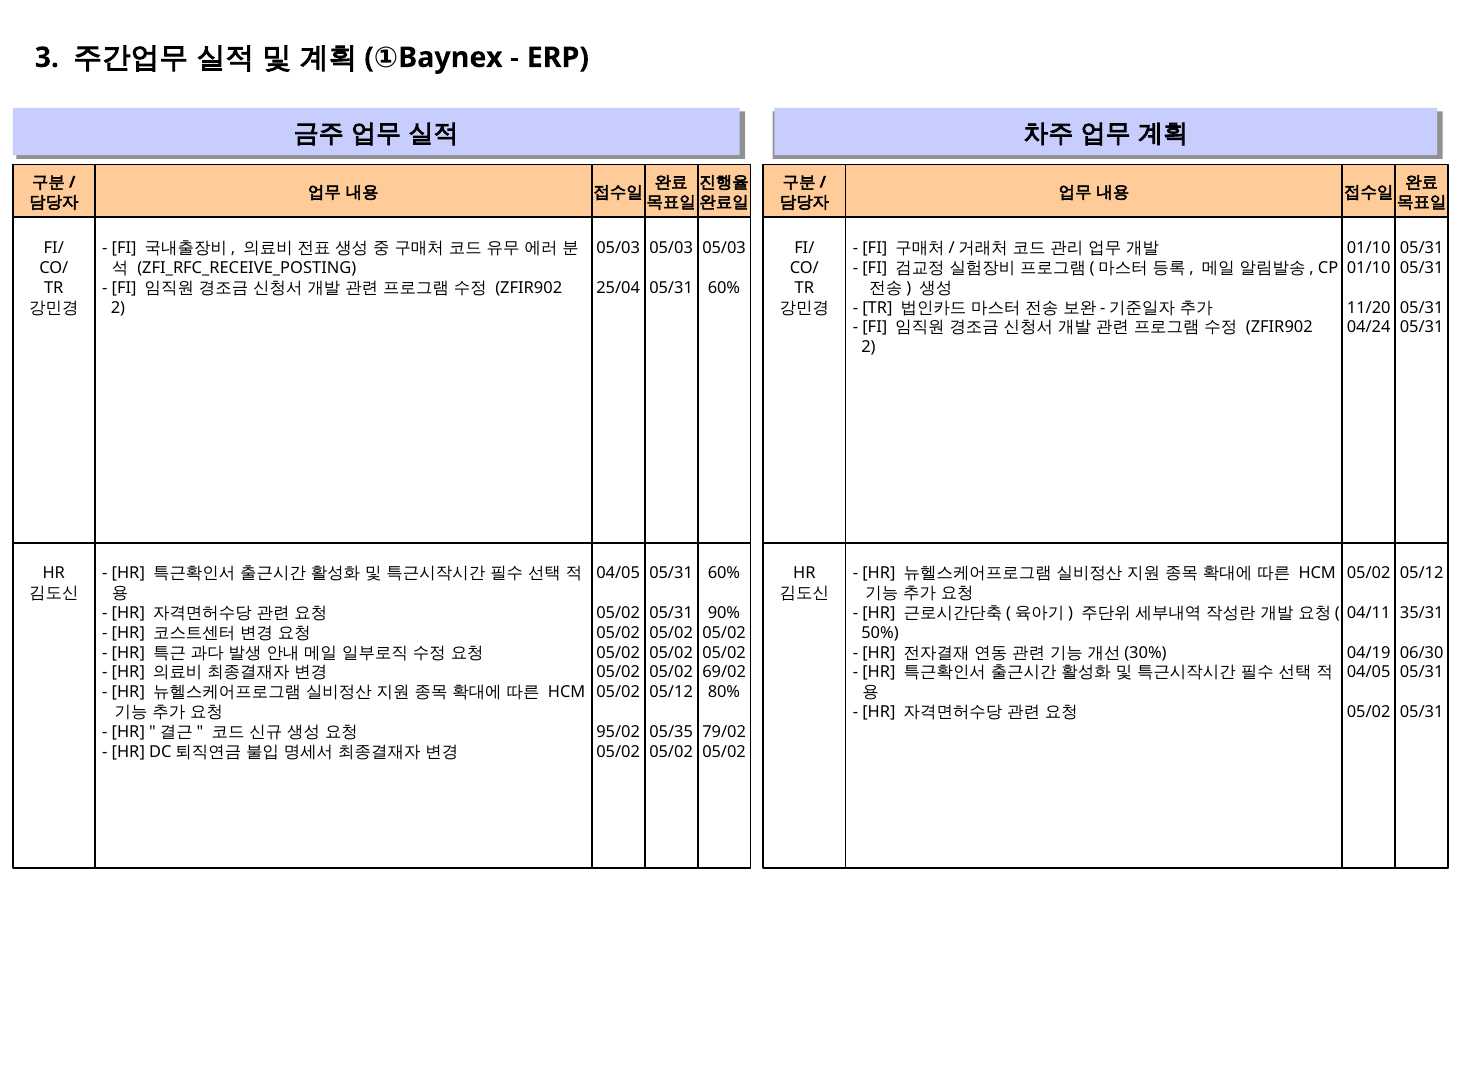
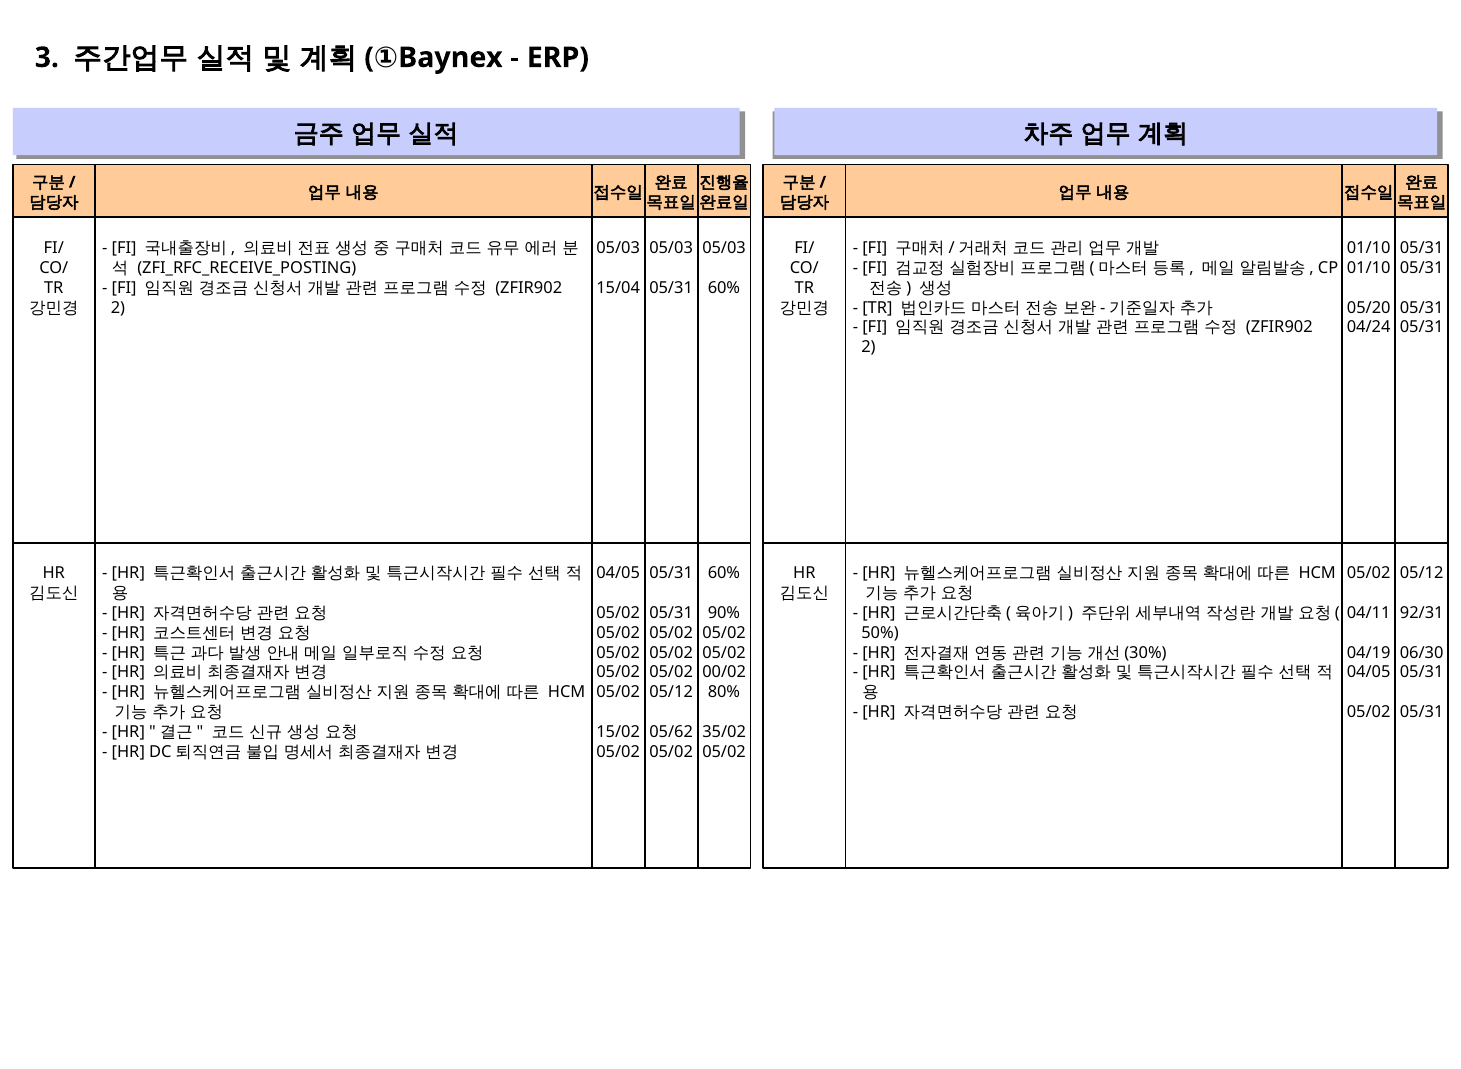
25/04: 25/04 -> 15/04
11/20: 11/20 -> 05/20
35/31: 35/31 -> 92/31
69/02: 69/02 -> 00/02
95/02: 95/02 -> 15/02
05/35: 05/35 -> 05/62
79/02: 79/02 -> 35/02
